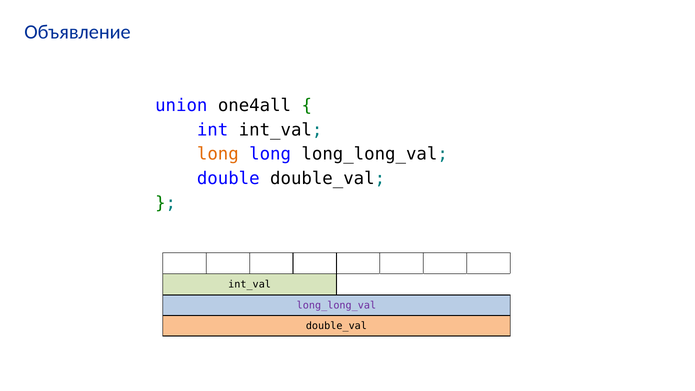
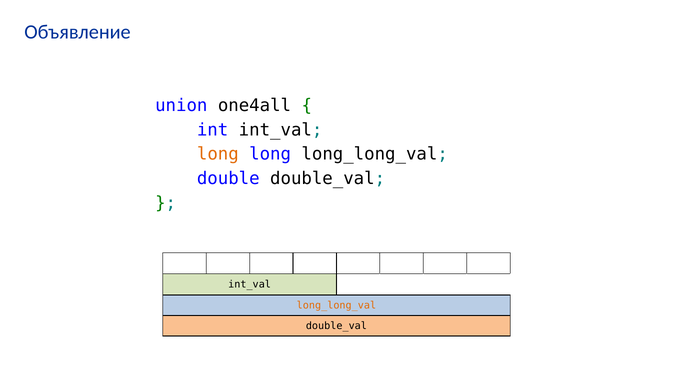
long_long_val at (336, 305) colour: purple -> orange
